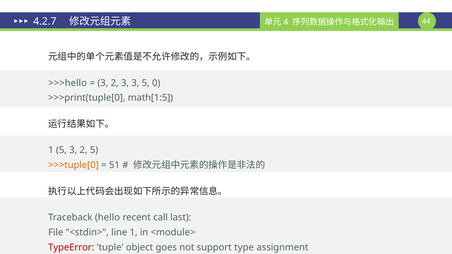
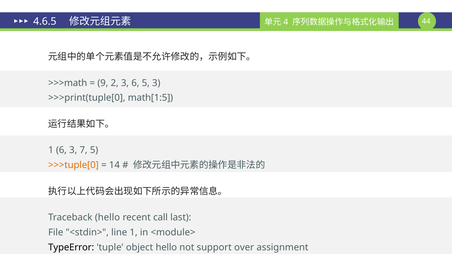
4.2.7: 4.2.7 -> 4.6.5
>>>hello: >>>hello -> >>>math
3 at (103, 83): 3 -> 9
3 3: 3 -> 6
5 0: 0 -> 3
1 5: 5 -> 6
2 at (84, 150): 2 -> 7
51: 51 -> 14
TypeError colour: red -> black
object goes: goes -> hello
type: type -> over
